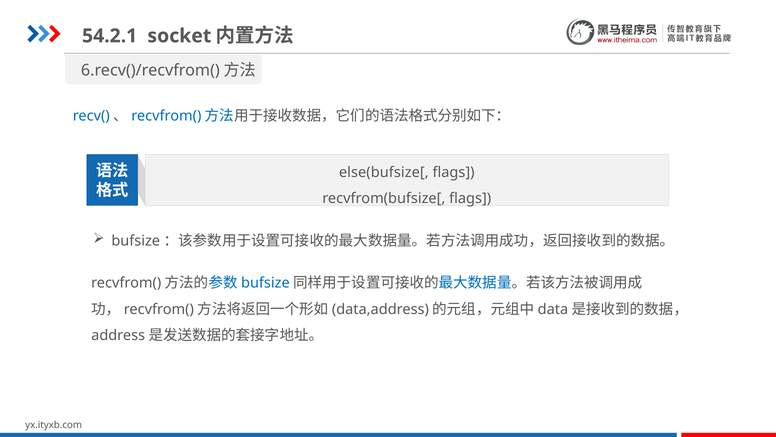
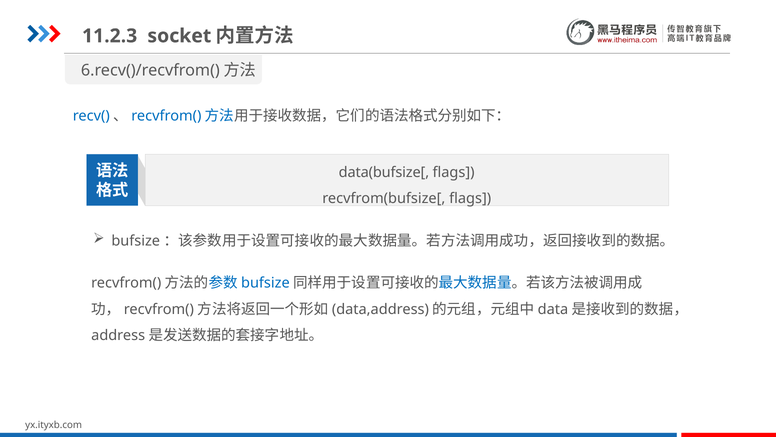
54.2.1: 54.2.1 -> 11.2.3
else(bufsize[: else(bufsize[ -> data(bufsize[
